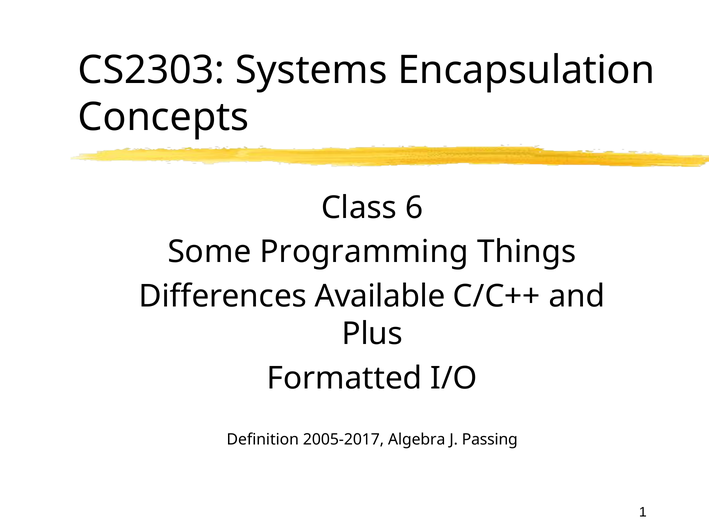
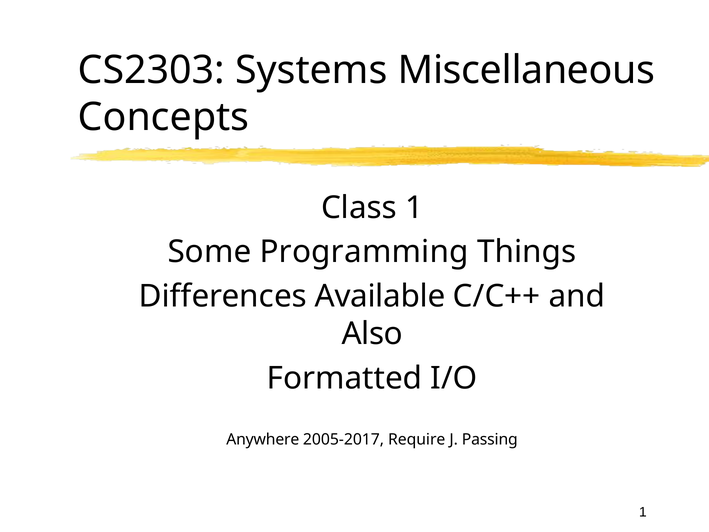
Encapsulation: Encapsulation -> Miscellaneous
Class 6: 6 -> 1
Plus: Plus -> Also
Definition: Definition -> Anywhere
Algebra: Algebra -> Require
